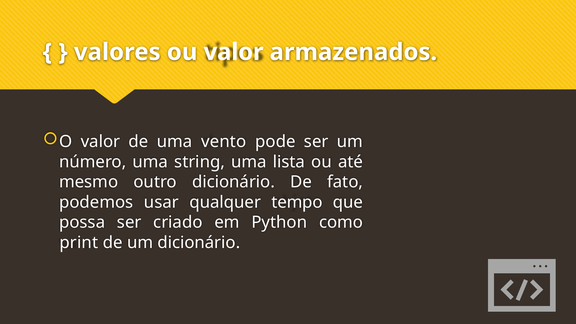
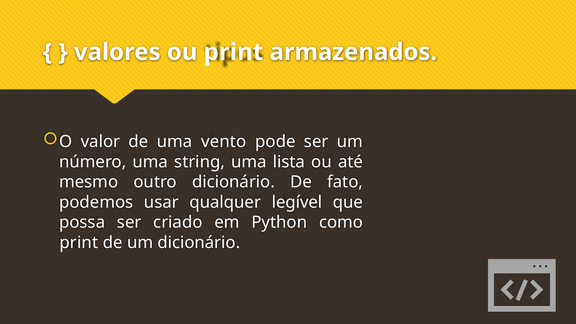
ou valor: valor -> print
tempo: tempo -> legível
